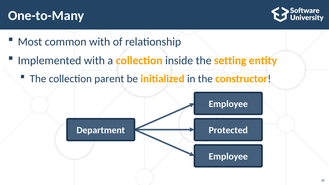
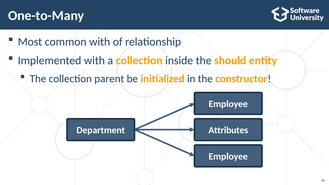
setting: setting -> should
Protected: Protected -> Attributes
